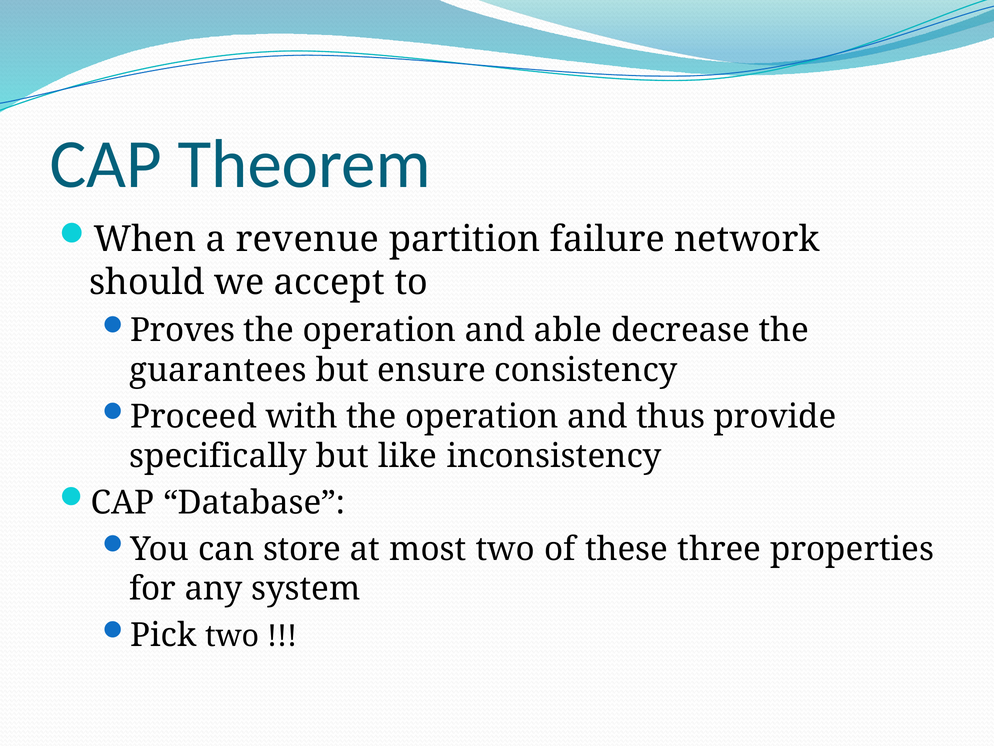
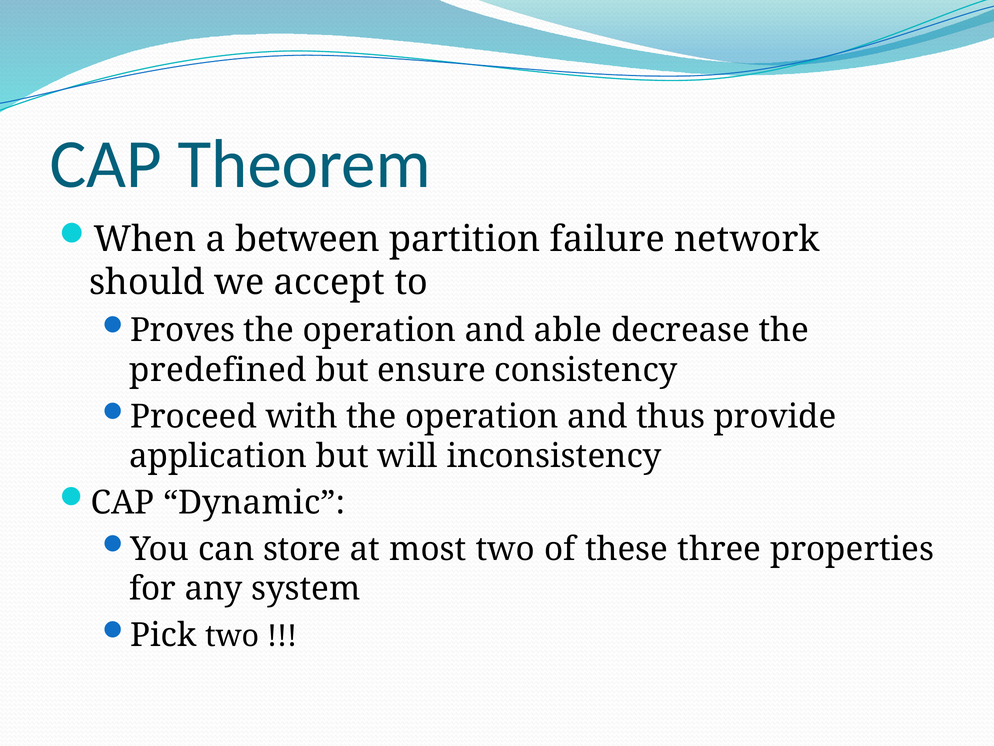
revenue: revenue -> between
guarantees: guarantees -> predefined
specifically: specifically -> application
like: like -> will
Database: Database -> Dynamic
